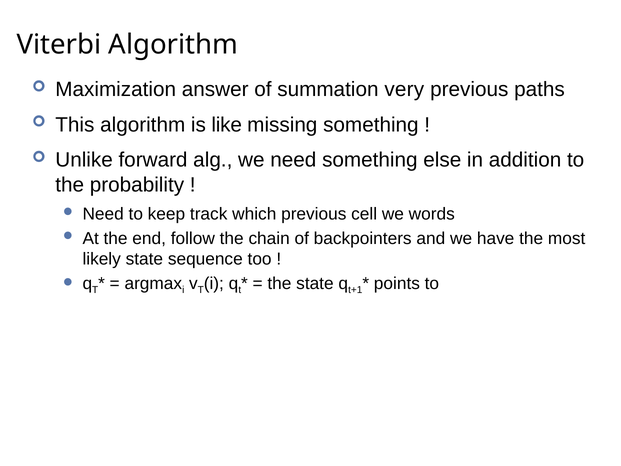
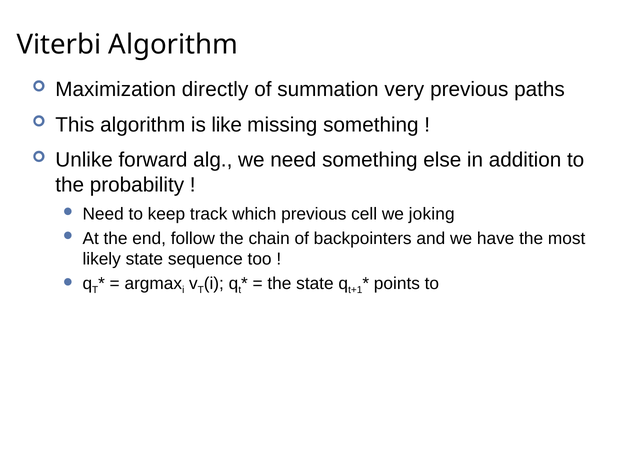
answer: answer -> directly
words: words -> joking
